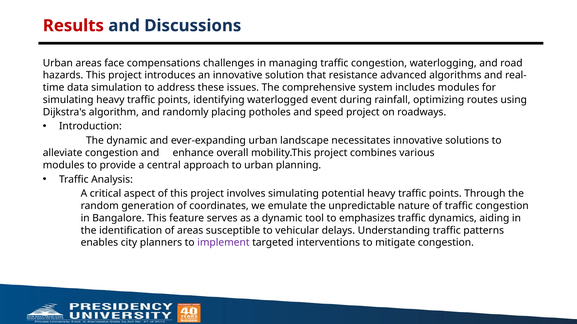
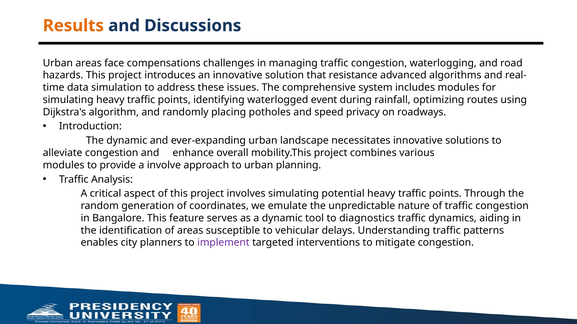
Results colour: red -> orange
speed project: project -> privacy
central: central -> involve
emphasizes: emphasizes -> diagnostics
